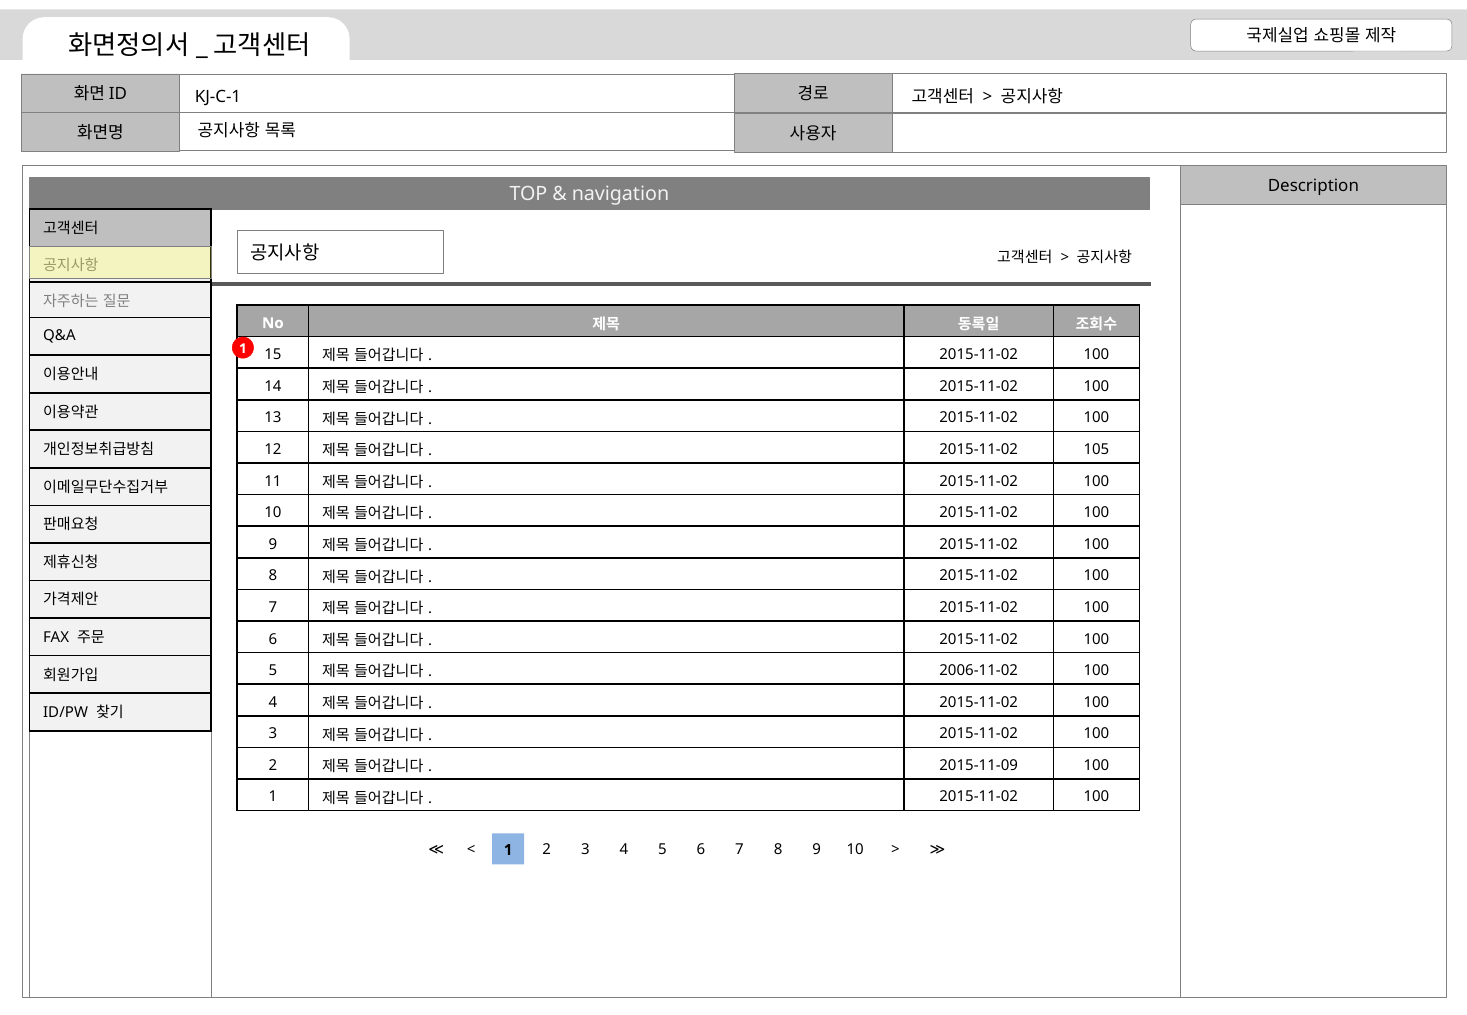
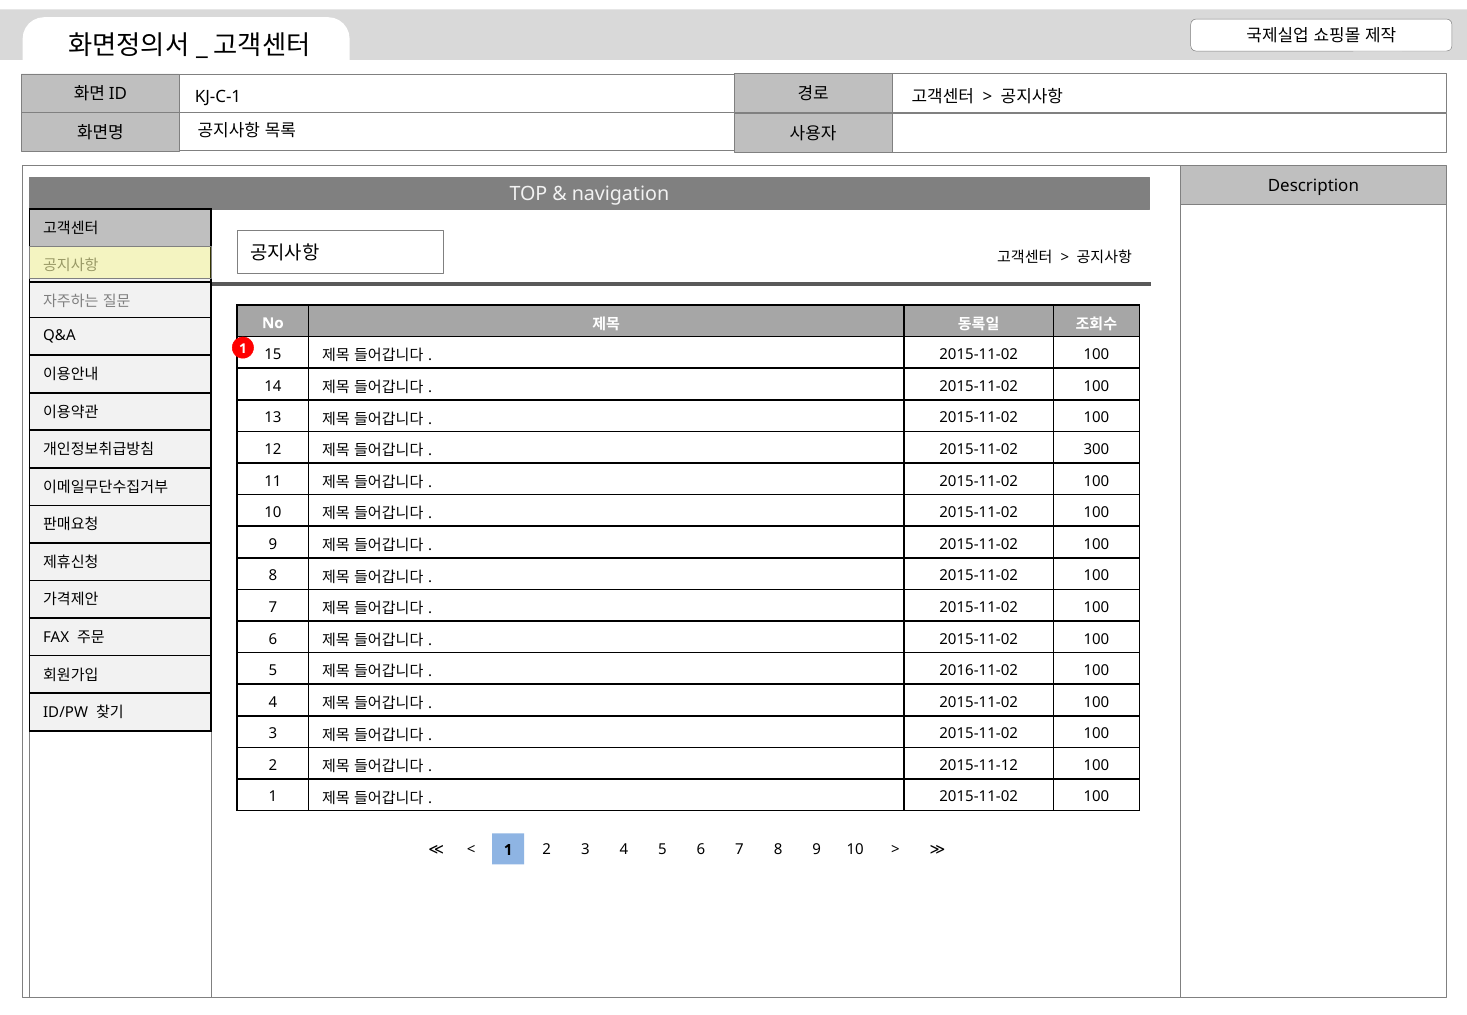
105: 105 -> 300
2006-11-02: 2006-11-02 -> 2016-11-02
2015-11-09: 2015-11-09 -> 2015-11-12
